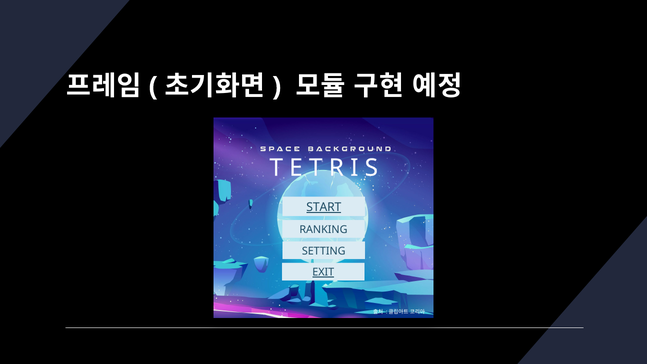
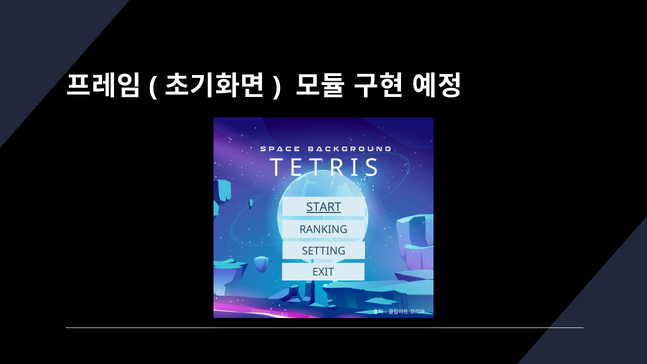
EXIT underline: present -> none
